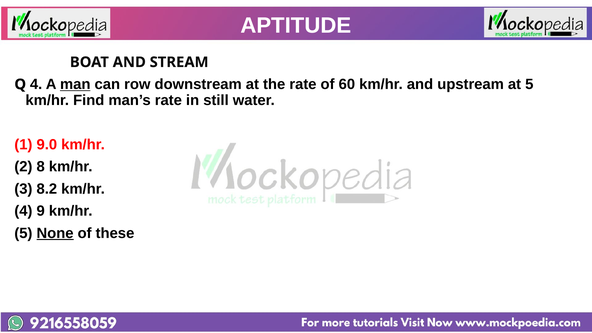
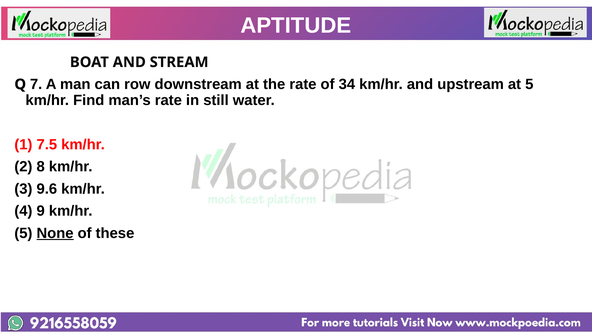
Q 4: 4 -> 7
man underline: present -> none
60: 60 -> 34
9.0: 9.0 -> 7.5
8.2: 8.2 -> 9.6
